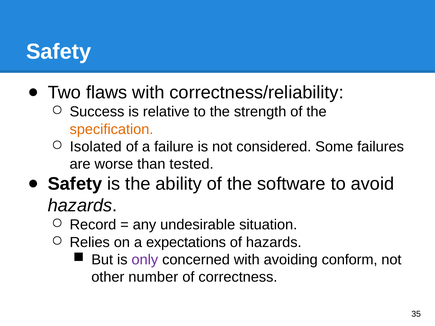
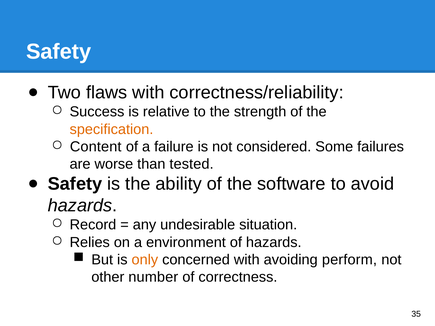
Isolated: Isolated -> Content
expectations: expectations -> environment
only colour: purple -> orange
conform: conform -> perform
